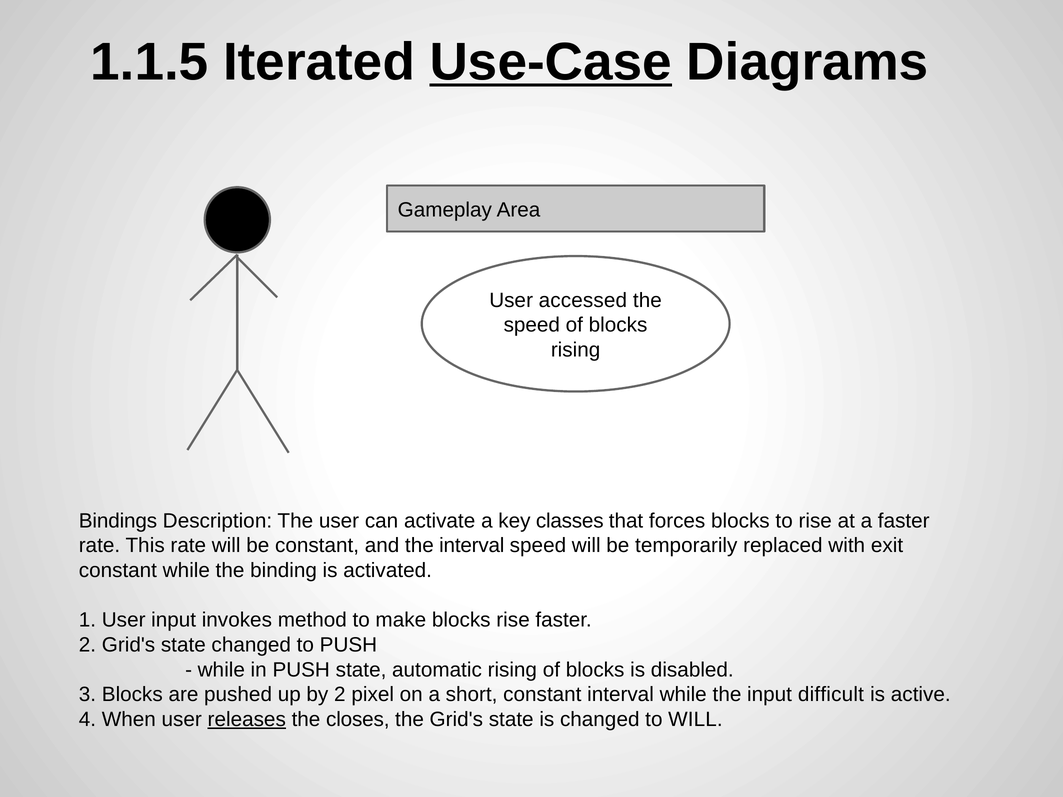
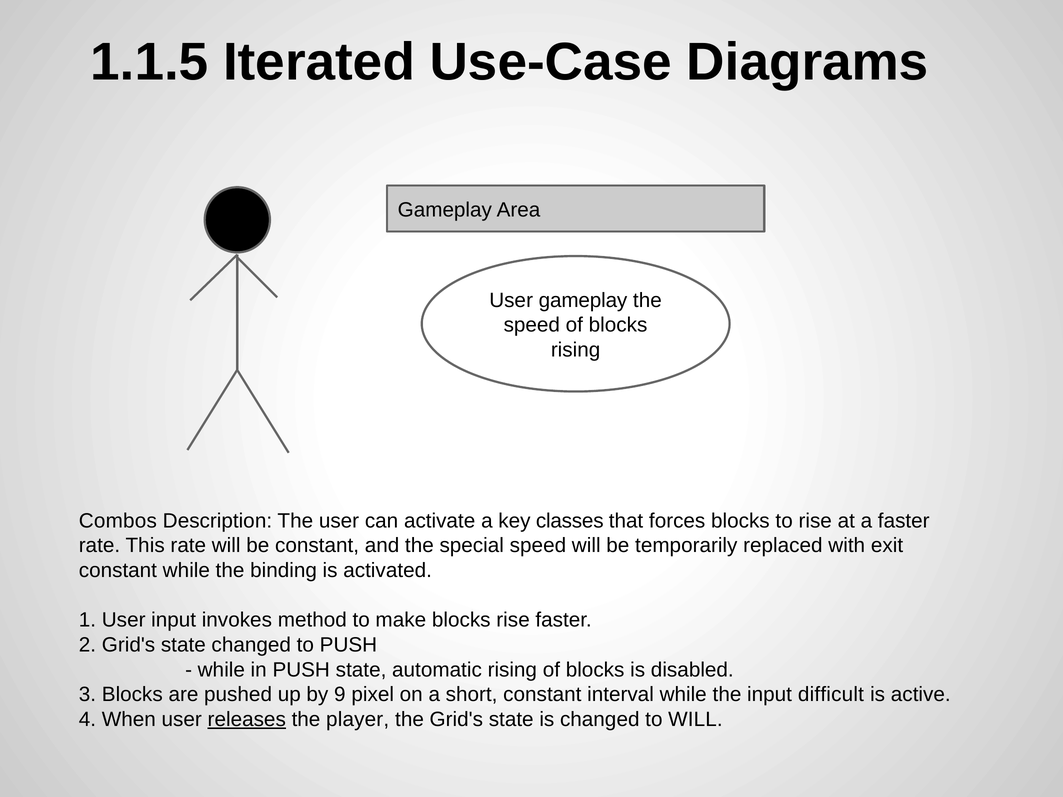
Use-Case underline: present -> none
User accessed: accessed -> gameplay
Bindings: Bindings -> Combos
the interval: interval -> special
by 2: 2 -> 9
closes: closes -> player
